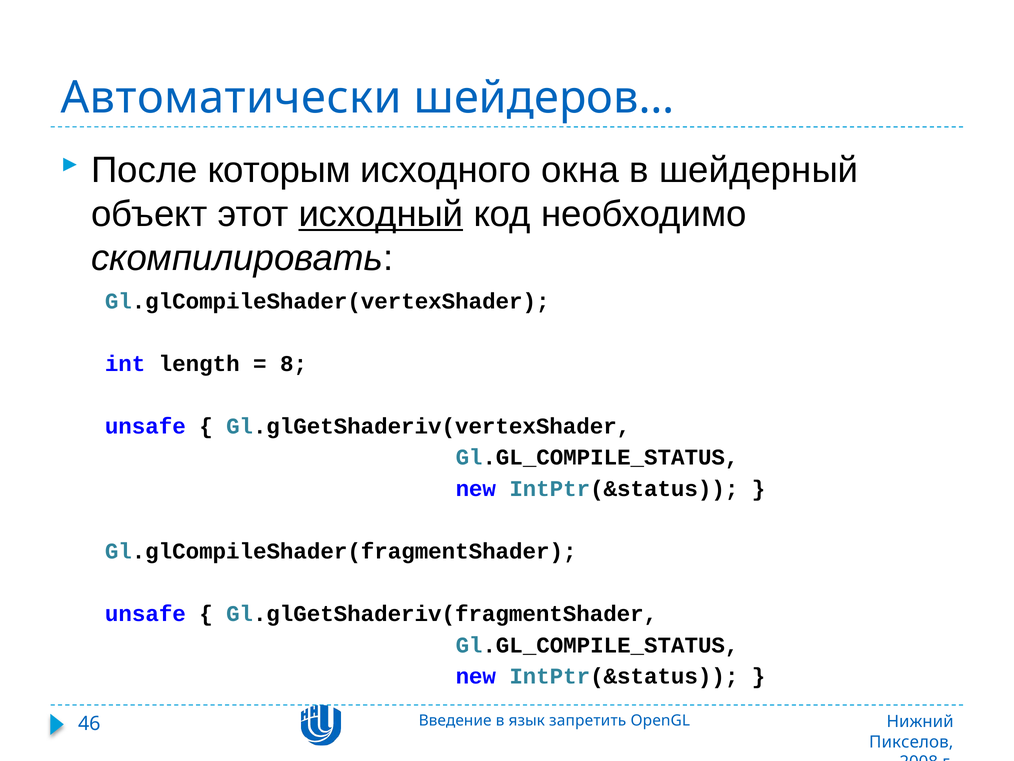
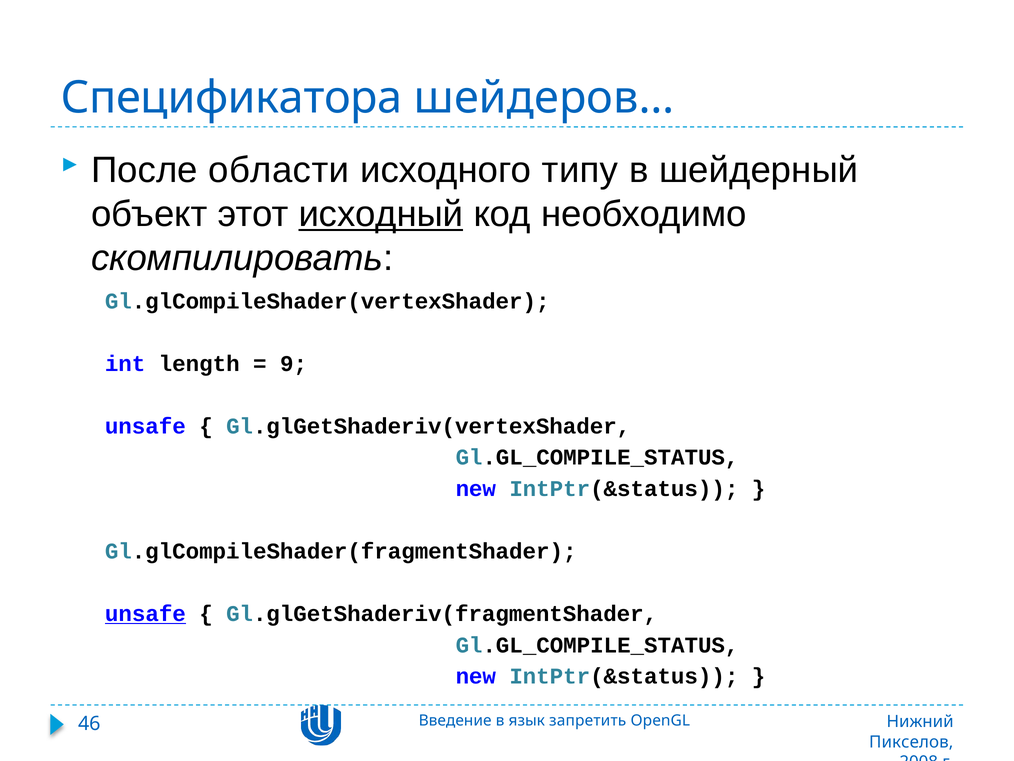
Автоматически: Автоматически -> Спецификатора
которым: которым -> области
окна: окна -> типу
8: 8 -> 9
unsafe at (145, 613) underline: none -> present
